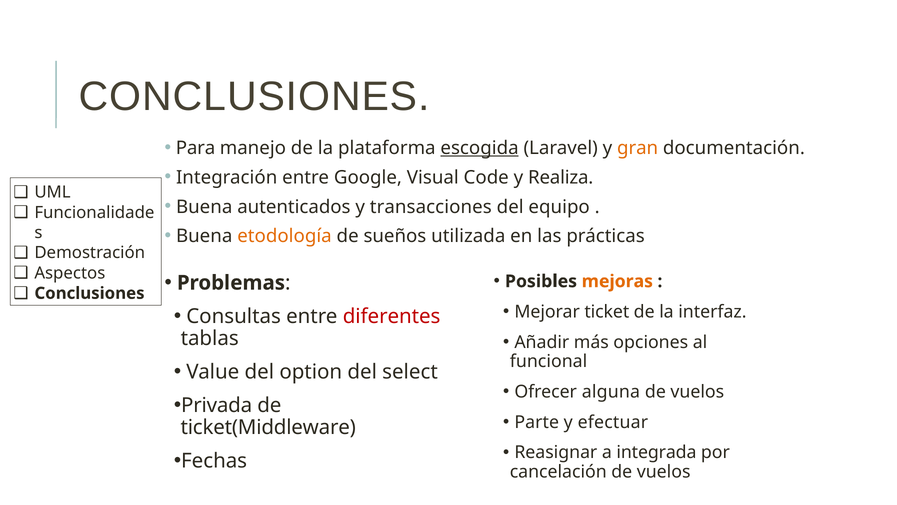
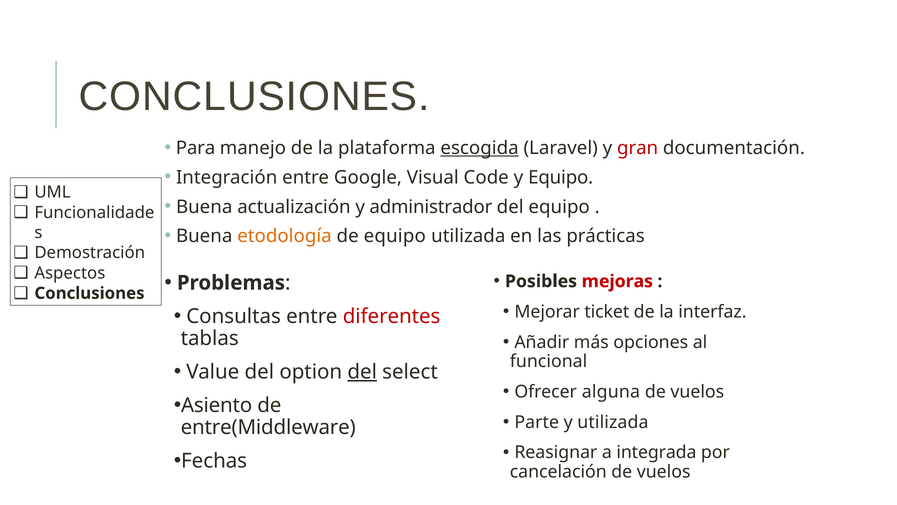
gran colour: orange -> red
y Realiza: Realiza -> Equipo
autenticados: autenticados -> actualización
transacciones: transacciones -> administrador
de sueños: sueños -> equipo
mejoras colour: orange -> red
del at (362, 372) underline: none -> present
Privada: Privada -> Asiento
y efectuar: efectuar -> utilizada
ticket(Middleware: ticket(Middleware -> entre(Middleware
